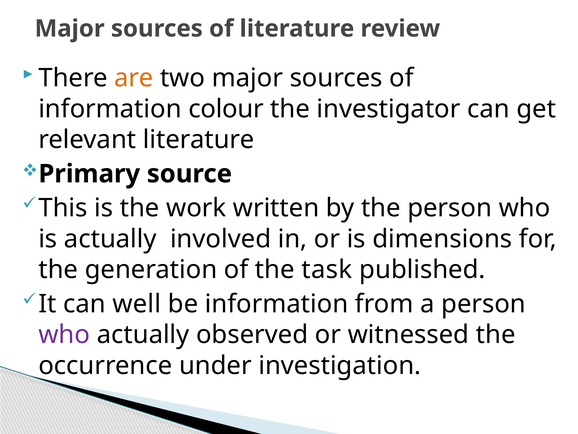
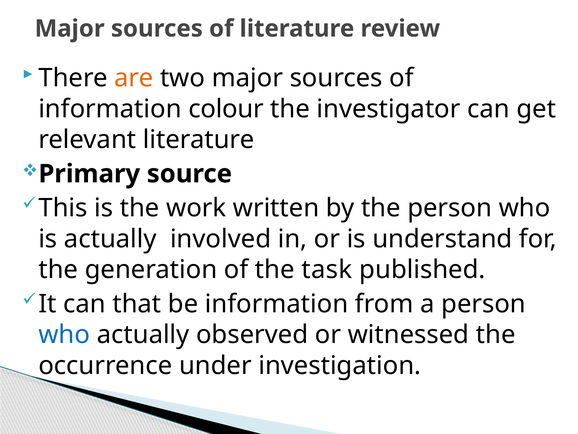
dimensions: dimensions -> understand
well: well -> that
who at (64, 334) colour: purple -> blue
